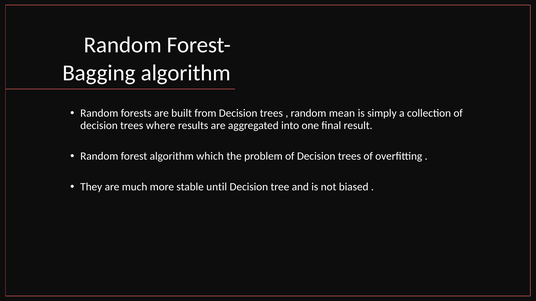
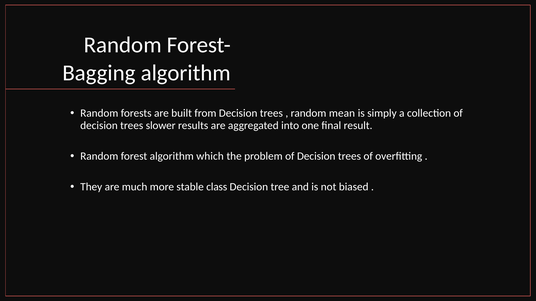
where: where -> slower
until: until -> class
